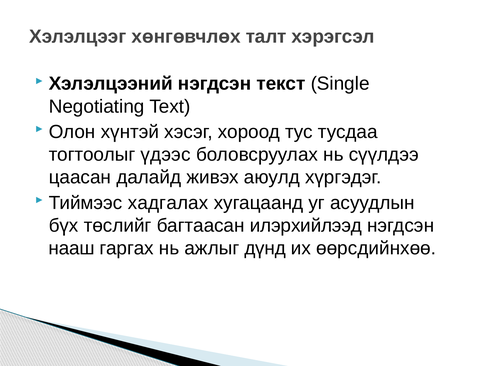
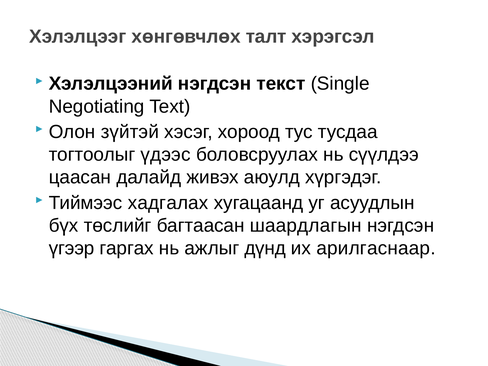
хүнтэй: хүнтэй -> зүйтэй
илэрхийлээд: илэрхийлээд -> шаардлагын
нааш: нааш -> үгээр
өөрсдийнхөө: өөрсдийнхөө -> арилгаснаар
